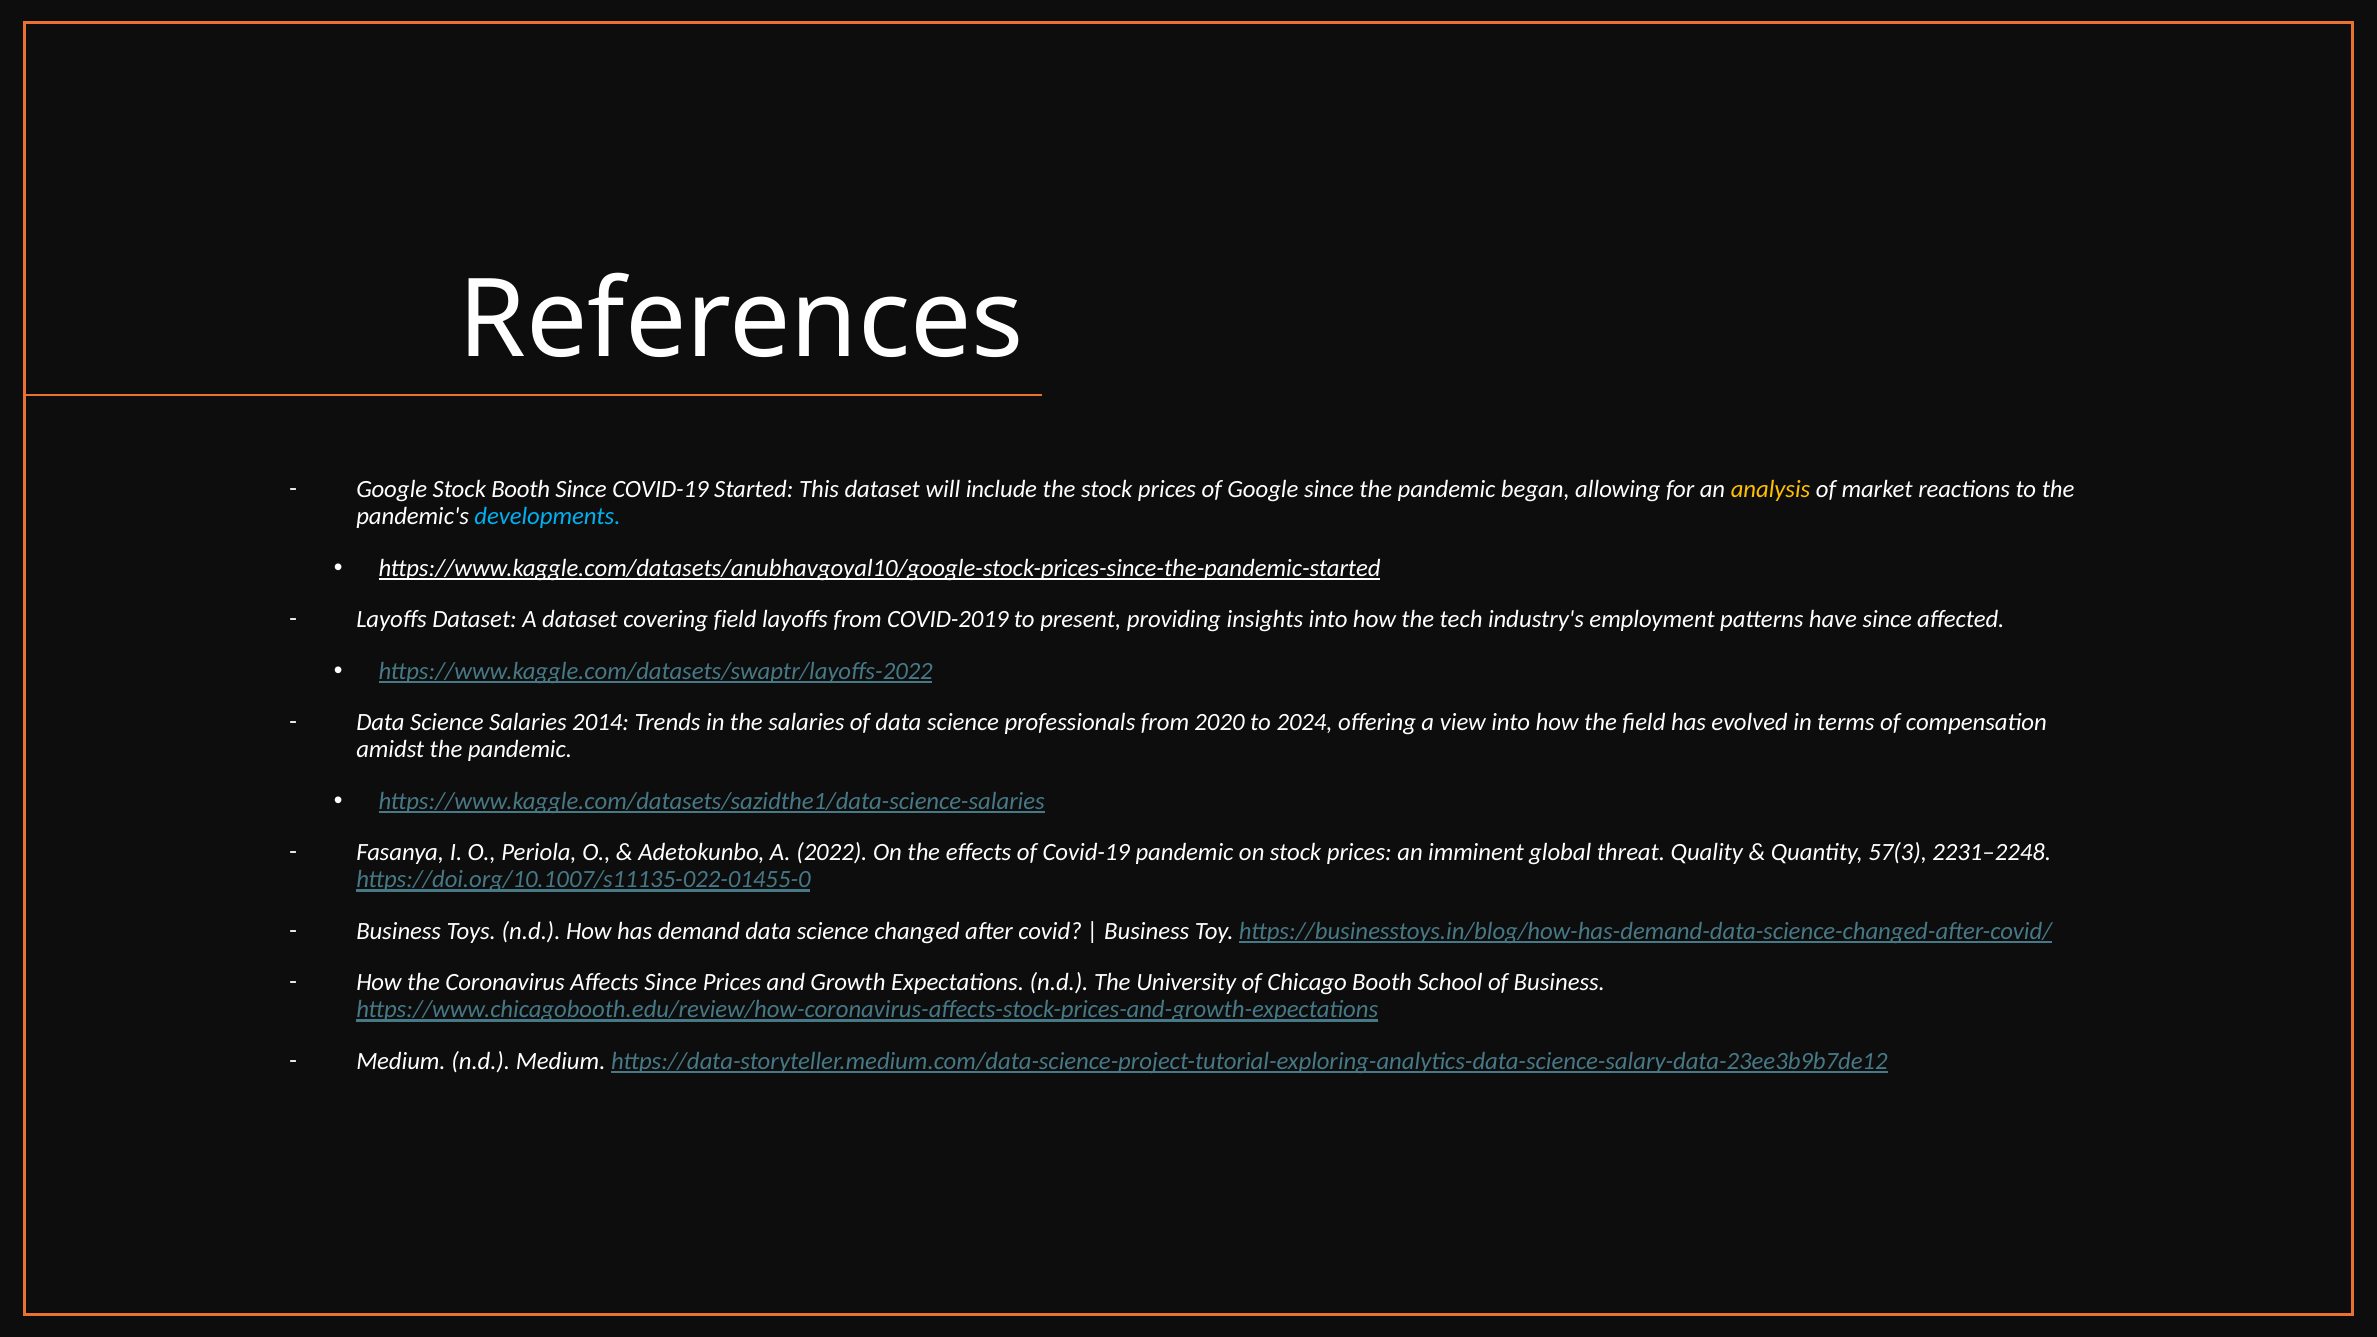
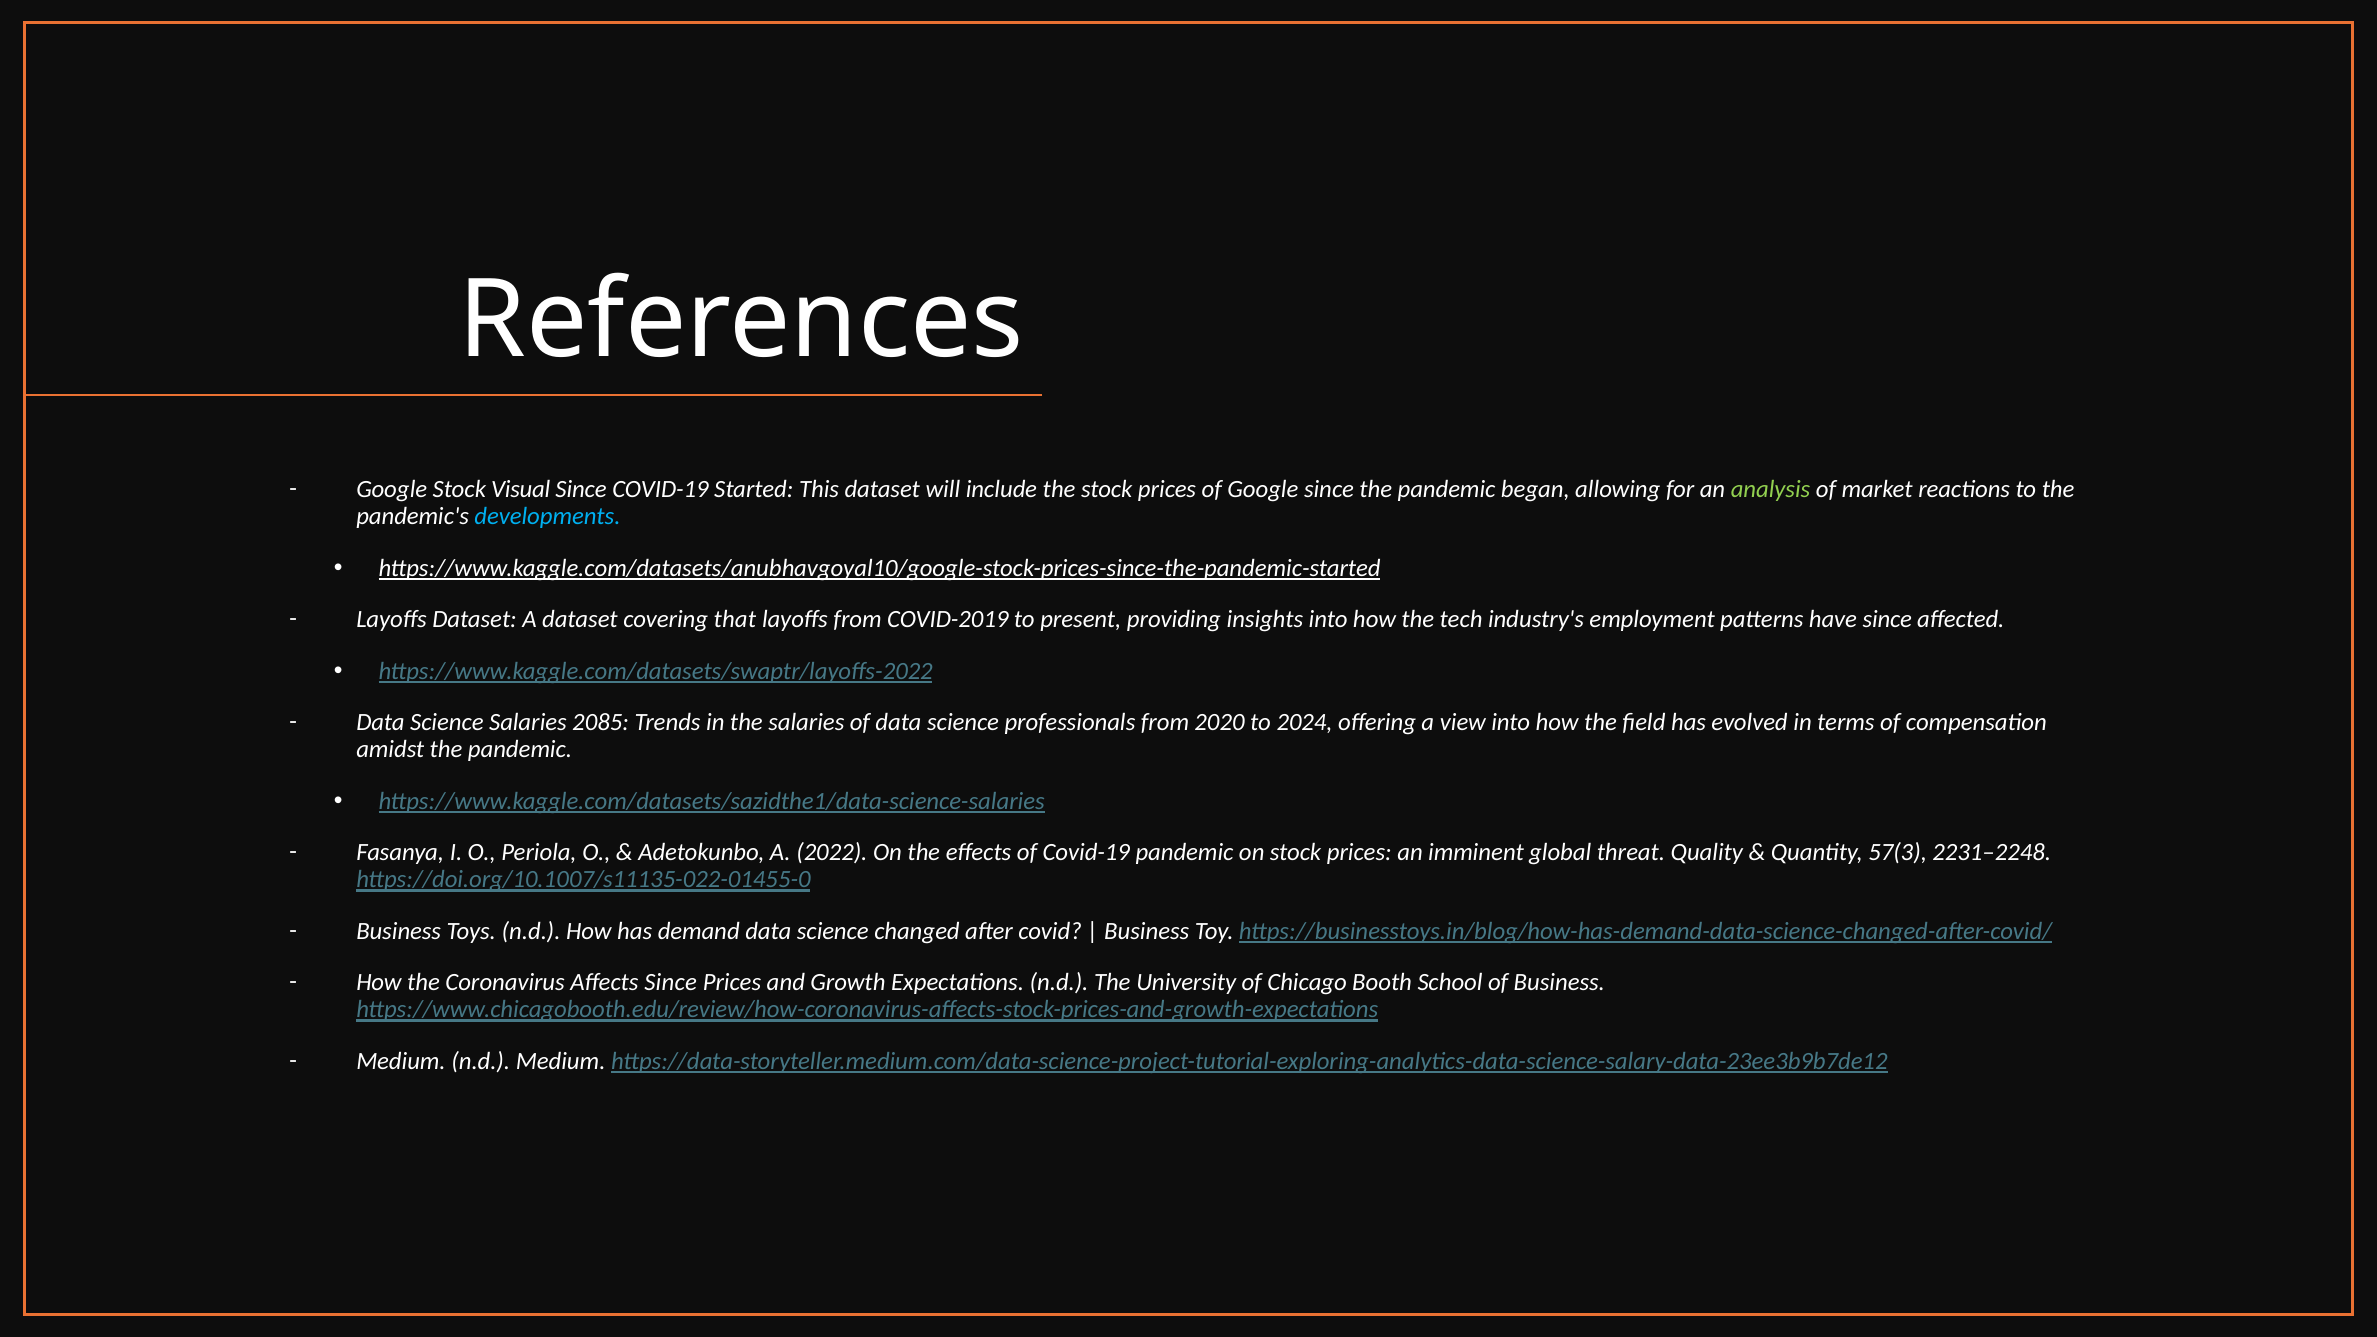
Stock Booth: Booth -> Visual
analysis colour: yellow -> light green
covering field: field -> that
2014: 2014 -> 2085
